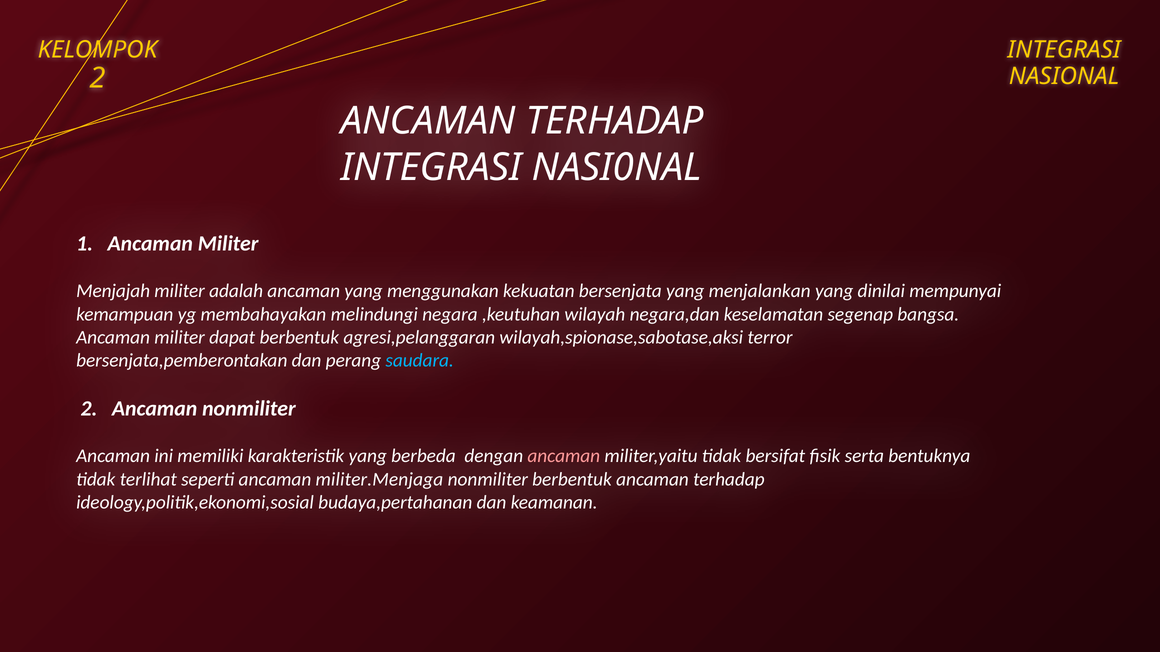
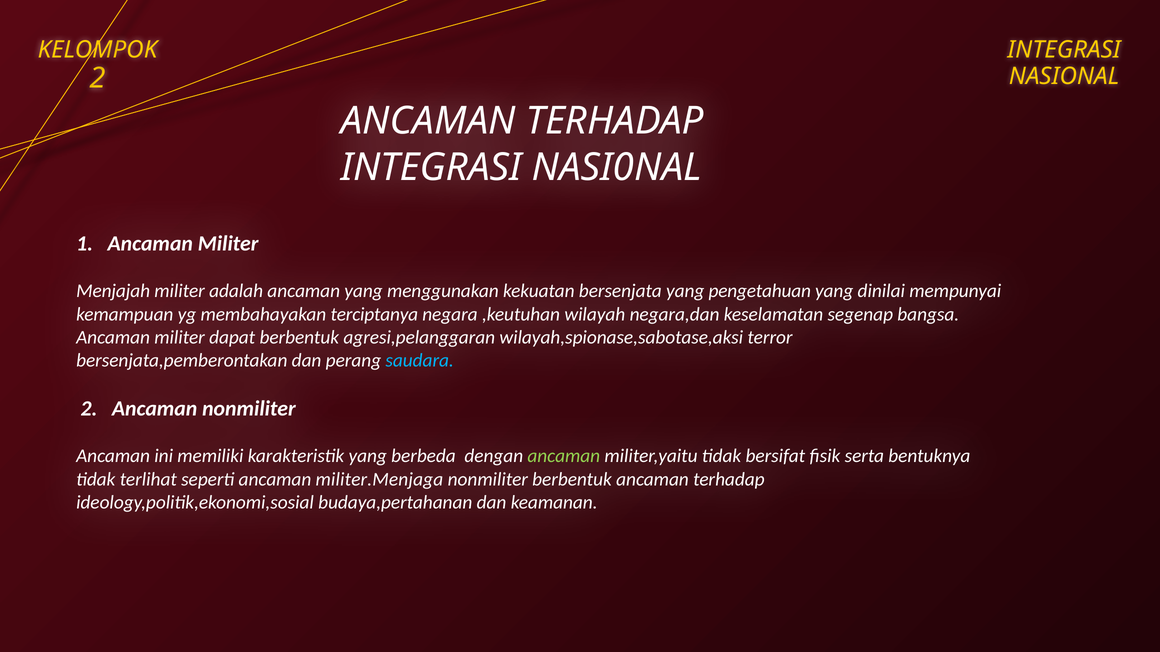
menjalankan: menjalankan -> pengetahuan
melindungi: melindungi -> terciptanya
ancaman at (564, 456) colour: pink -> light green
